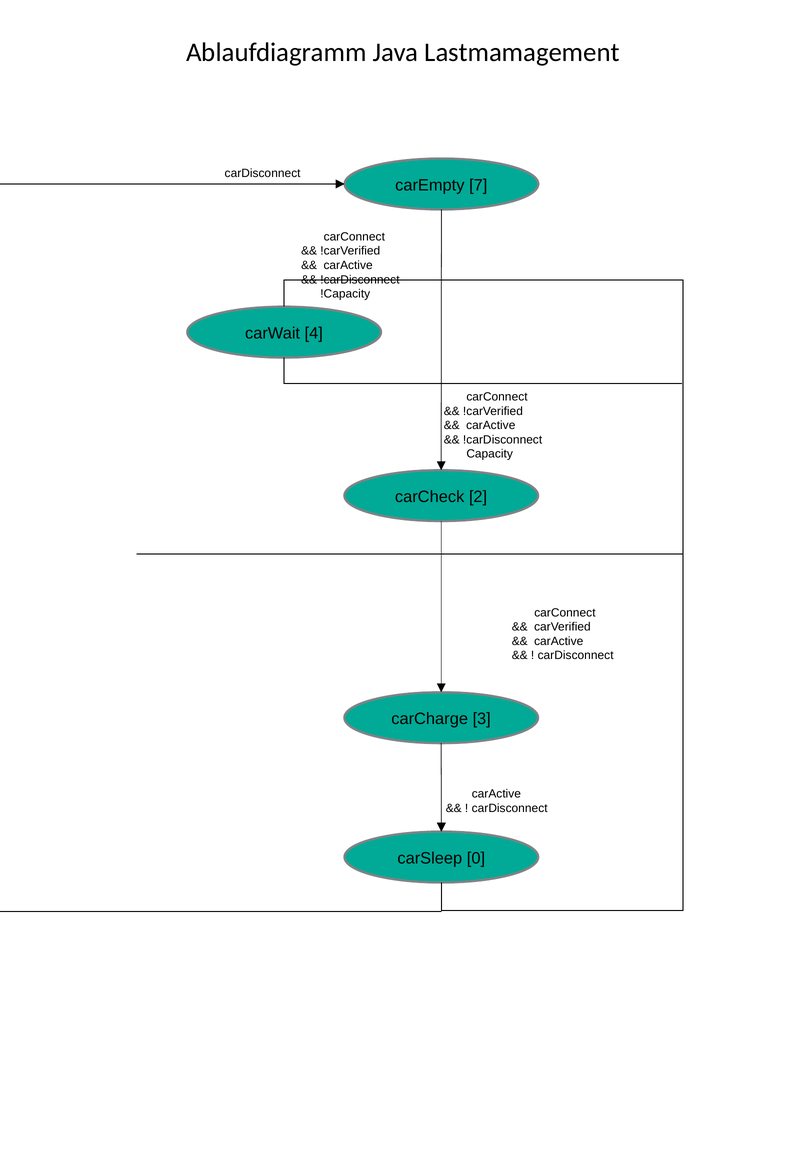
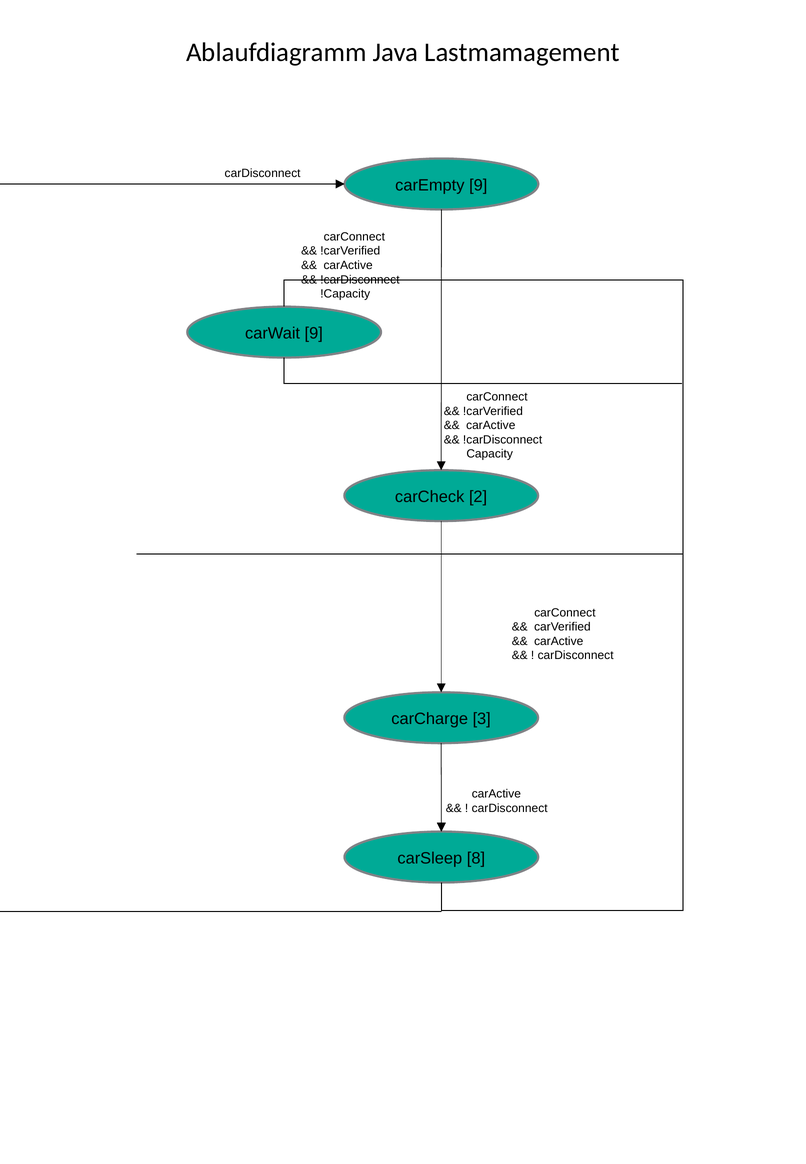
carEmpty 7: 7 -> 9
carWait 4: 4 -> 9
0: 0 -> 8
